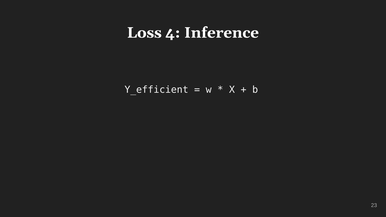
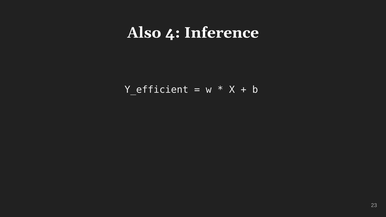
Loss: Loss -> Also
